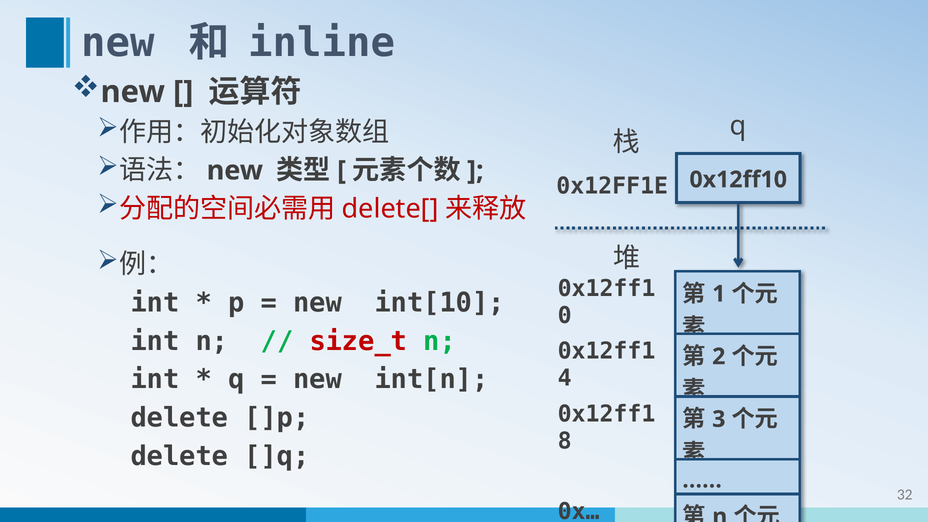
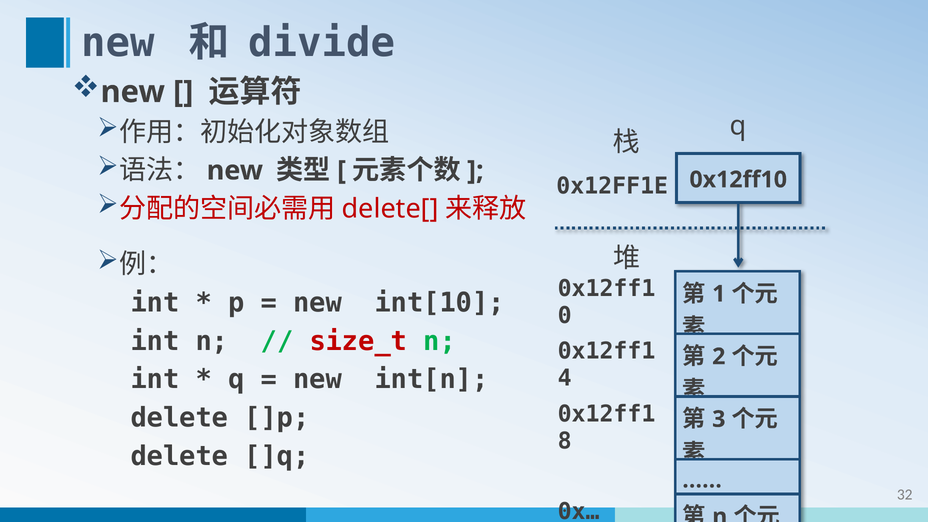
inline: inline -> divide
